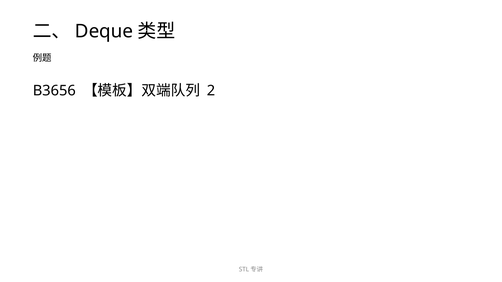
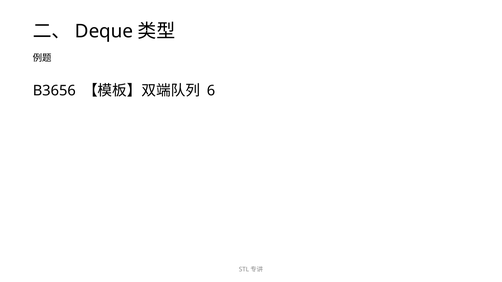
2: 2 -> 6
